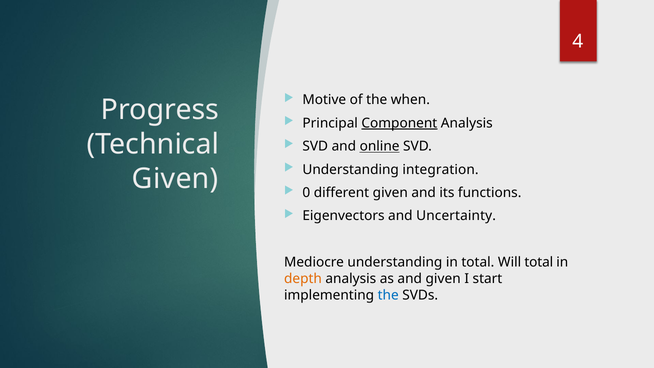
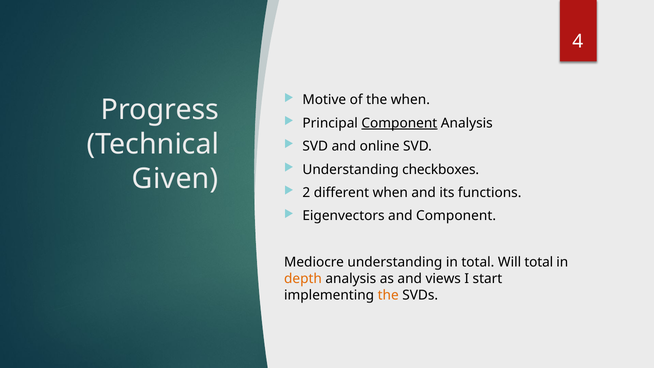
online underline: present -> none
integration: integration -> checkboxes
0: 0 -> 2
different given: given -> when
and Uncertainty: Uncertainty -> Component
and given: given -> views
the at (388, 295) colour: blue -> orange
